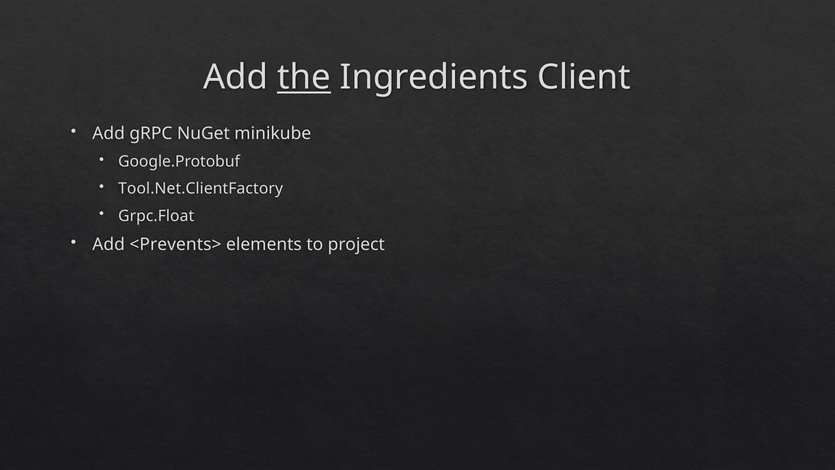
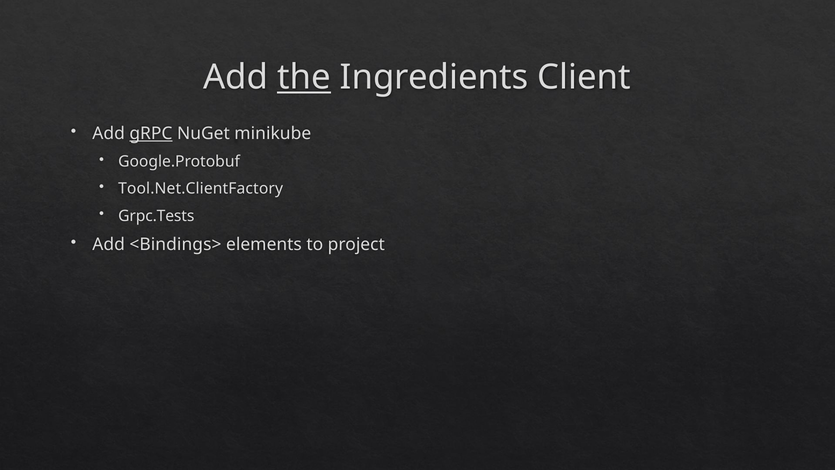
gRPC underline: none -> present
Grpc.Float: Grpc.Float -> Grpc.Tests
<Prevents>: <Prevents> -> <Bindings>
